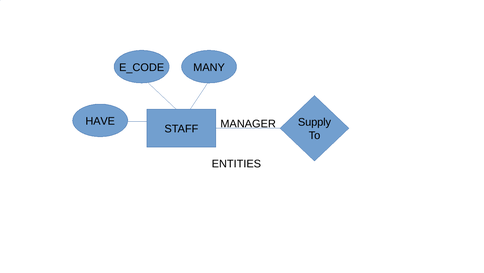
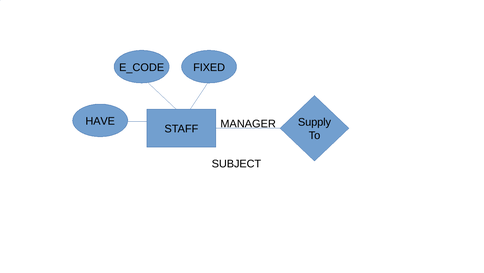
MANY: MANY -> FIXED
ENTITIES: ENTITIES -> SUBJECT
